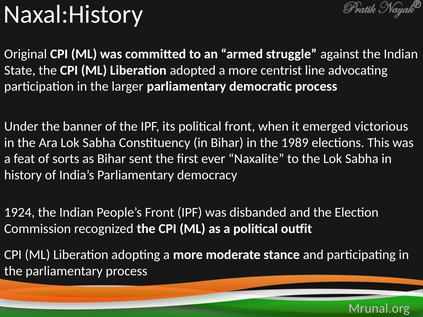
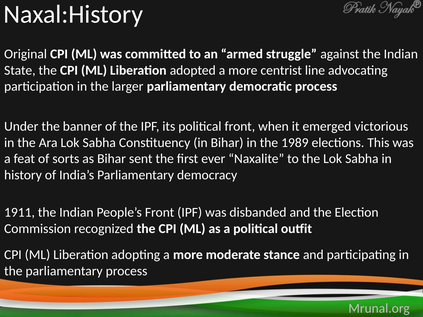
1924: 1924 -> 1911
